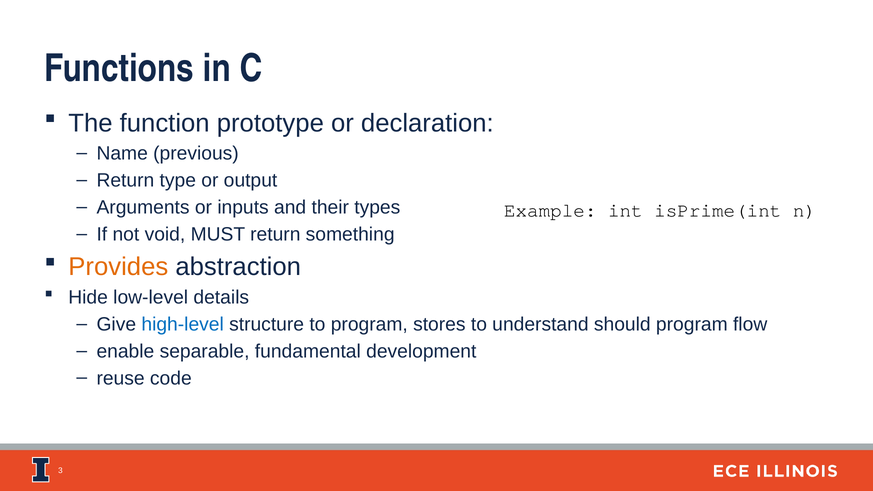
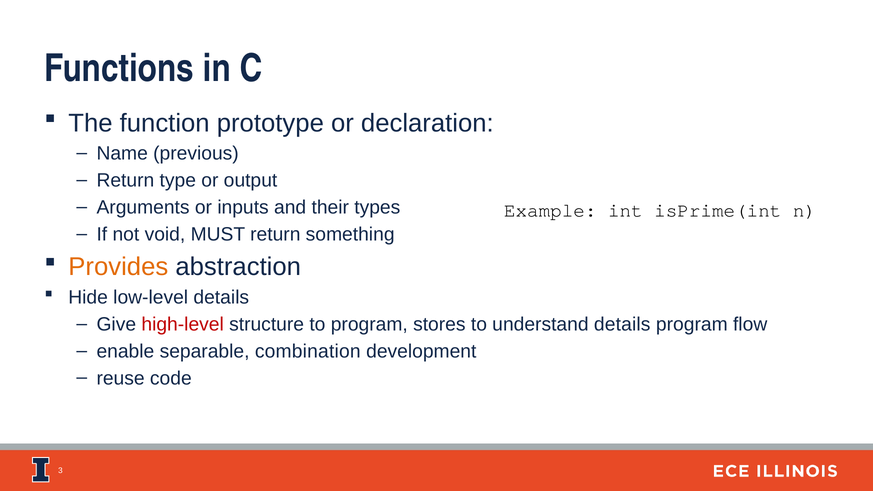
high-level colour: blue -> red
understand should: should -> details
fundamental: fundamental -> combination
